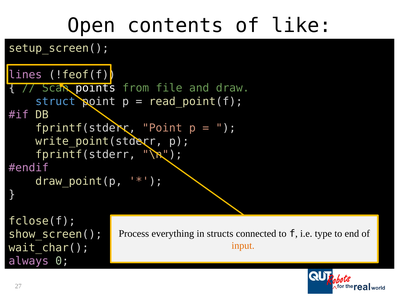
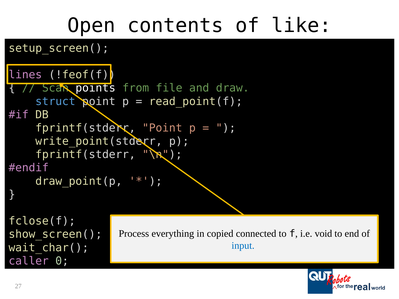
structs: structs -> copied
type: type -> void
input colour: orange -> blue
always: always -> caller
